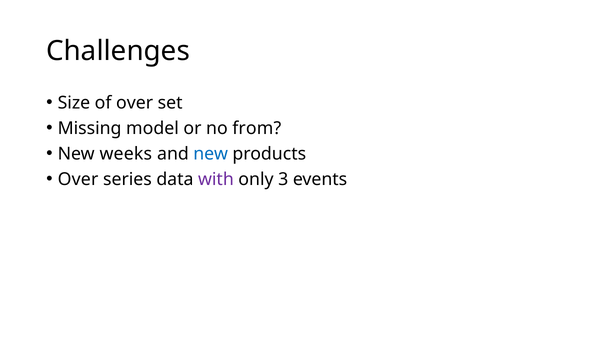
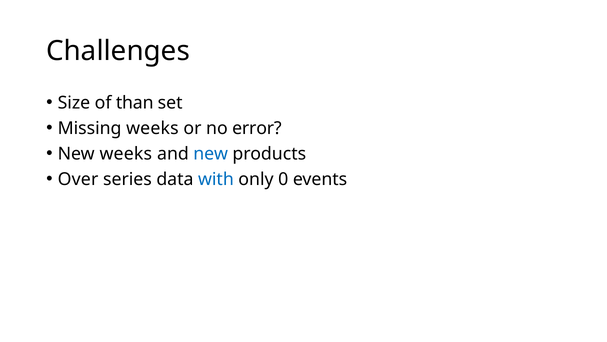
of over: over -> than
Missing model: model -> weeks
from: from -> error
with colour: purple -> blue
3: 3 -> 0
